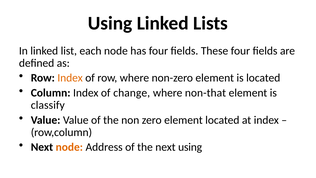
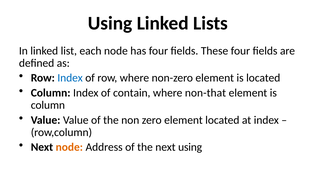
Index at (70, 78) colour: orange -> blue
change: change -> contain
classify at (48, 105): classify -> column
